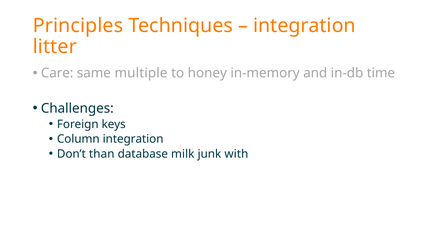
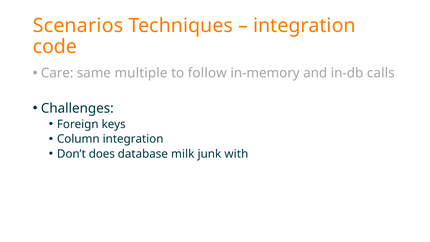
Principles: Principles -> Scenarios
litter: litter -> code
honey: honey -> follow
time: time -> calls
than: than -> does
